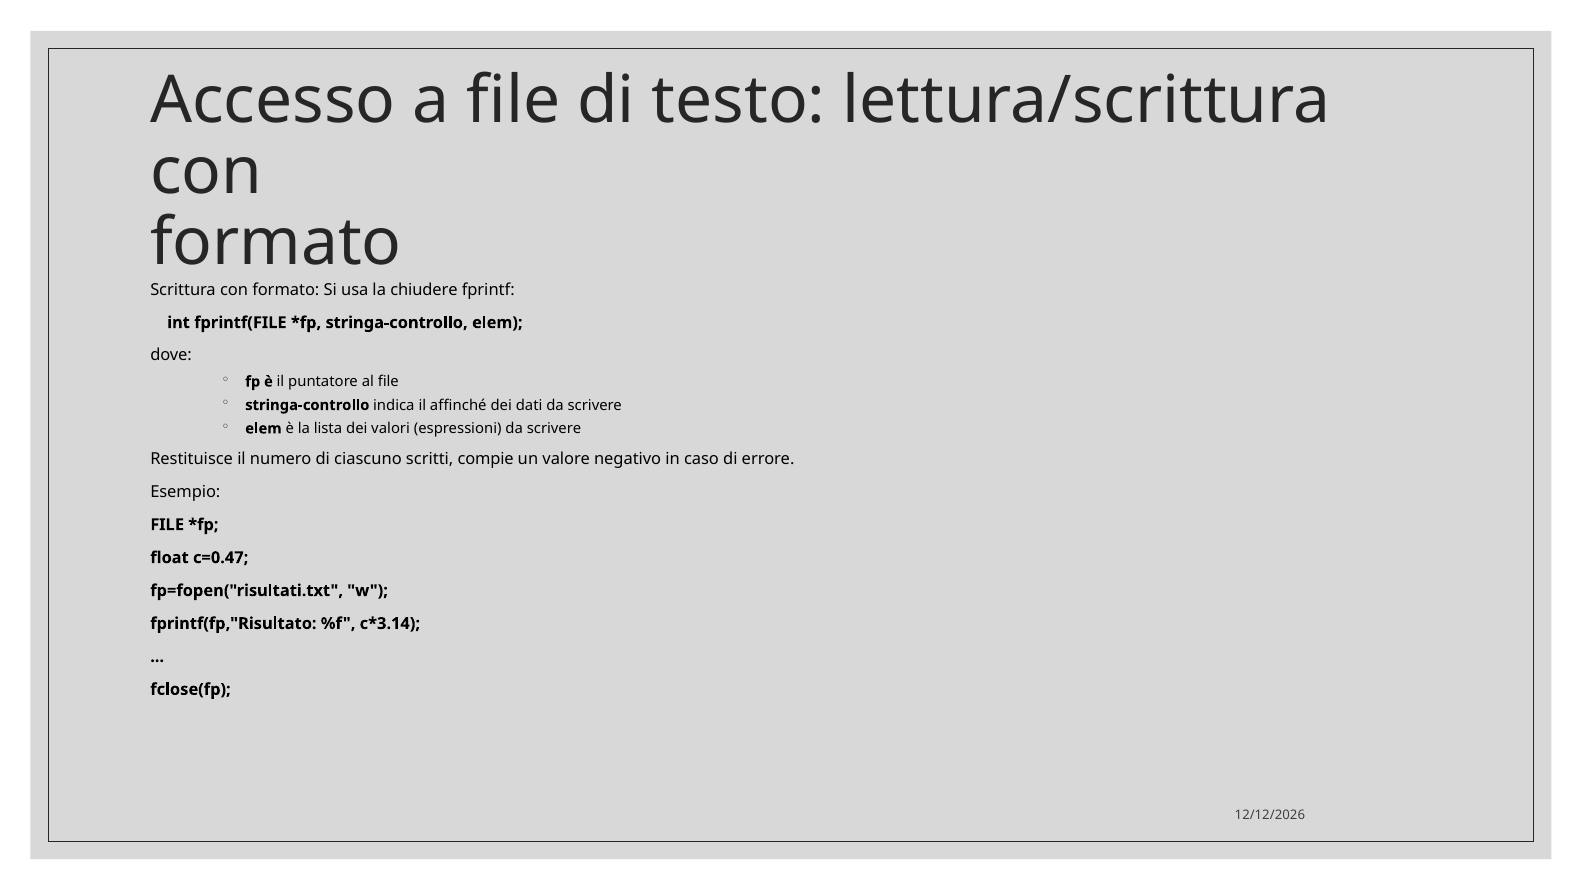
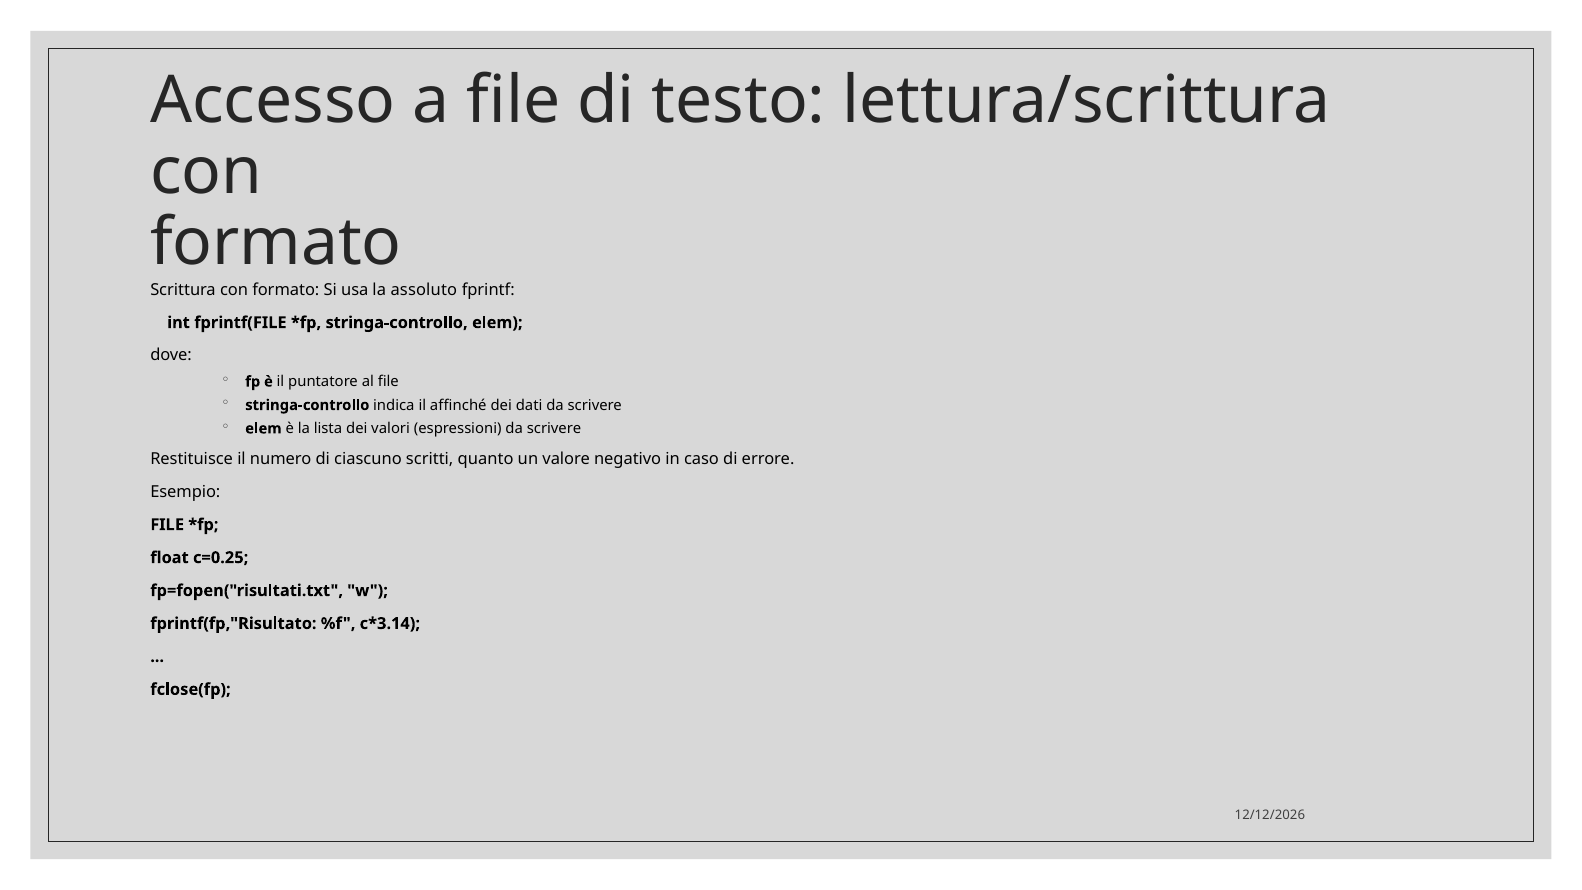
chiudere: chiudere -> assoluto
compie: compie -> quanto
c=0.47: c=0.47 -> c=0.25
